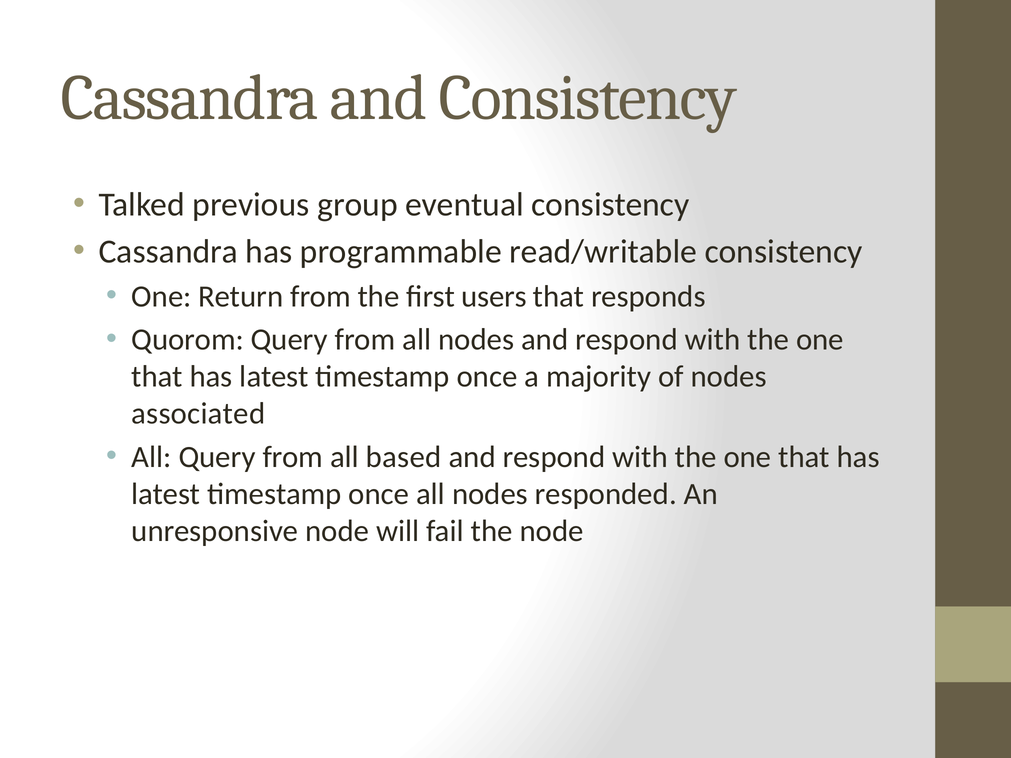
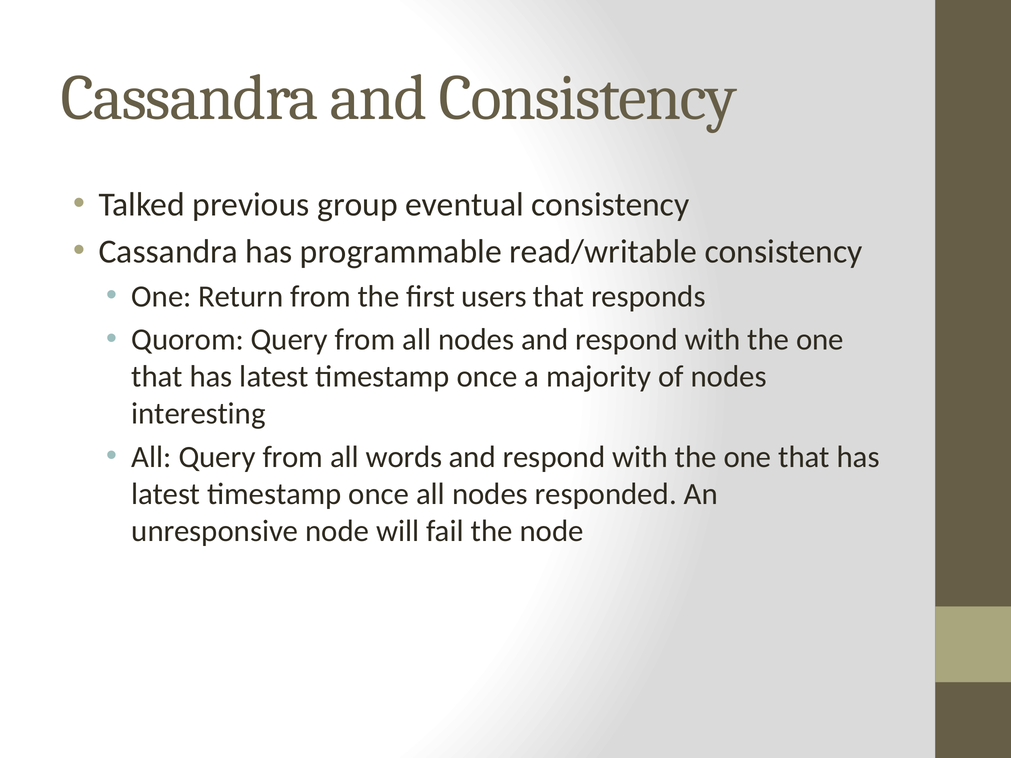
associated: associated -> interesting
based: based -> words
